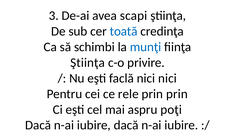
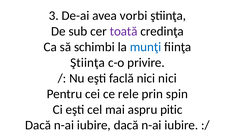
scapi: scapi -> vorbi
toată colour: blue -> purple
prin prin: prin -> spin
poţi: poţi -> pitic
